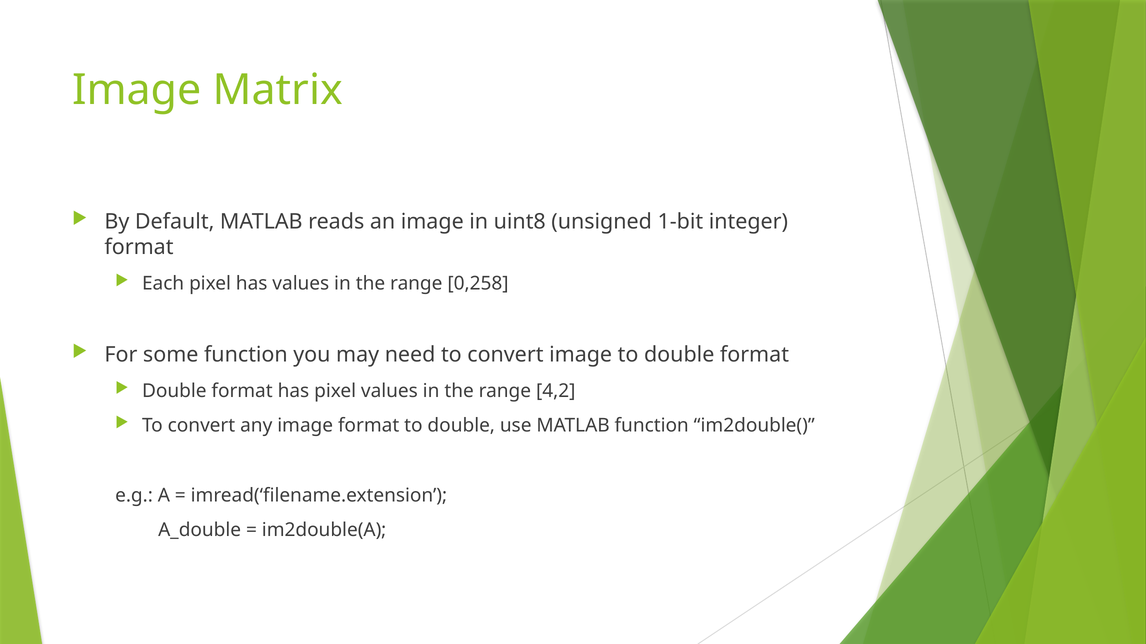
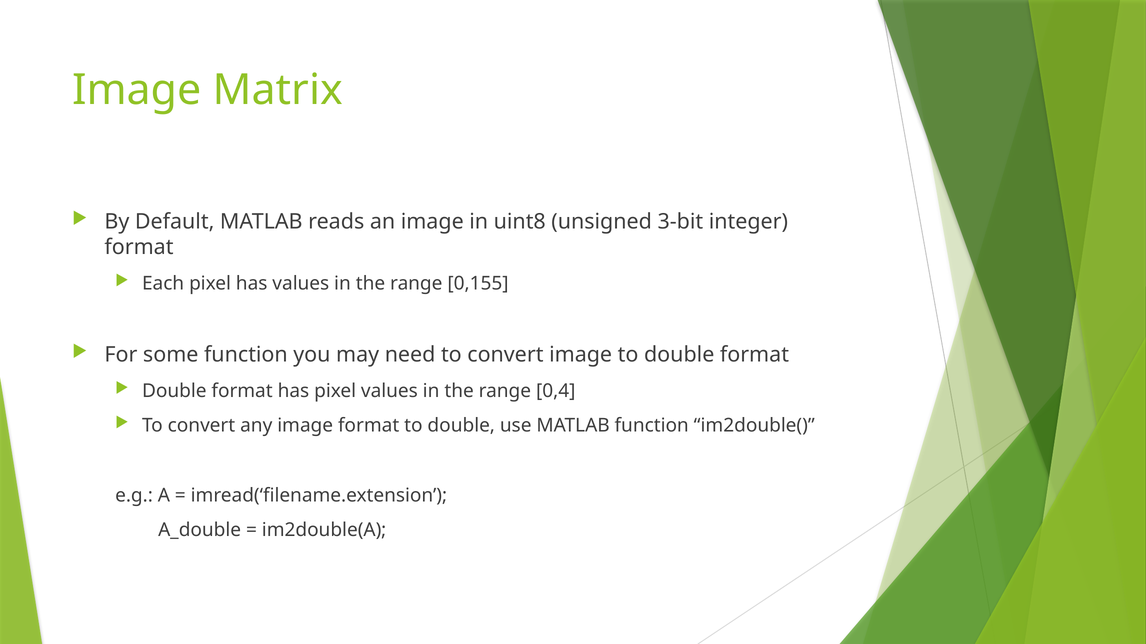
1-bit: 1-bit -> 3-bit
0,258: 0,258 -> 0,155
4,2: 4,2 -> 0,4
